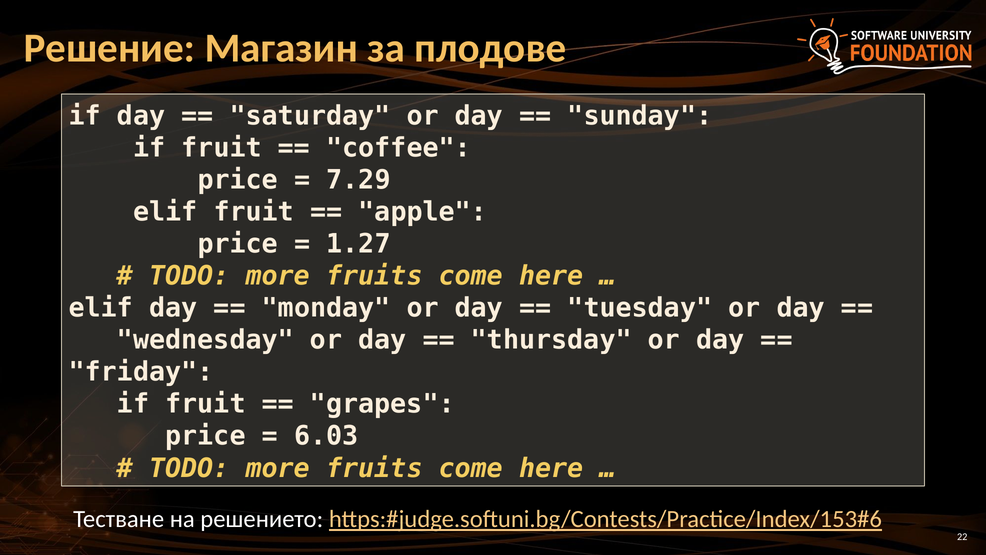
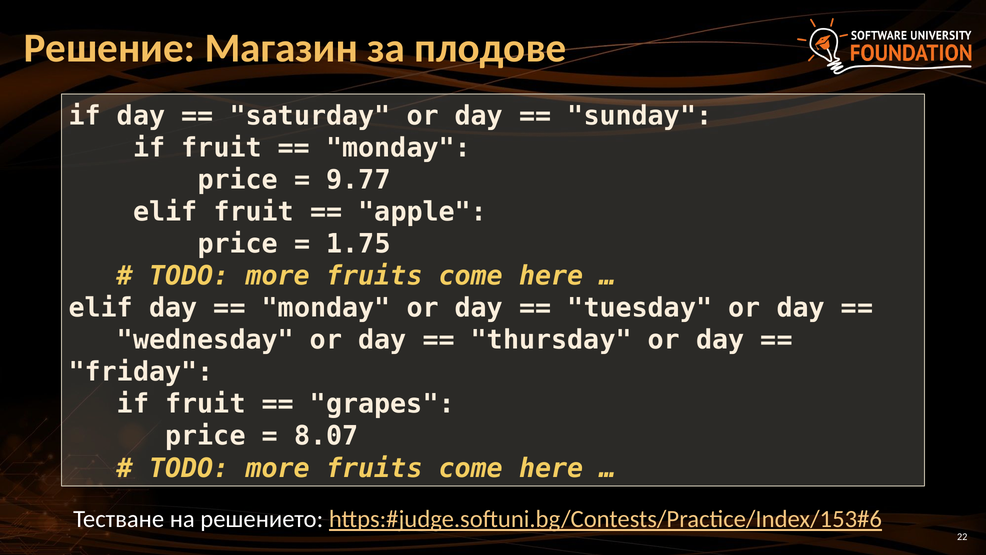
coffee at (399, 148): coffee -> monday
7.29: 7.29 -> 9.77
1.27: 1.27 -> 1.75
6.03: 6.03 -> 8.07
